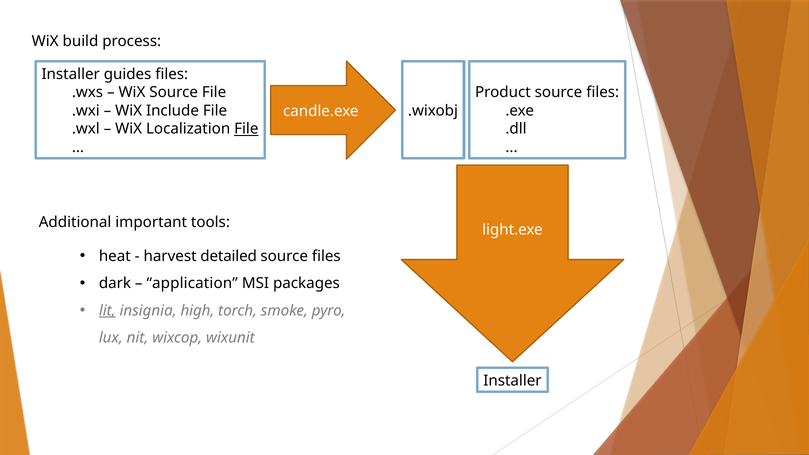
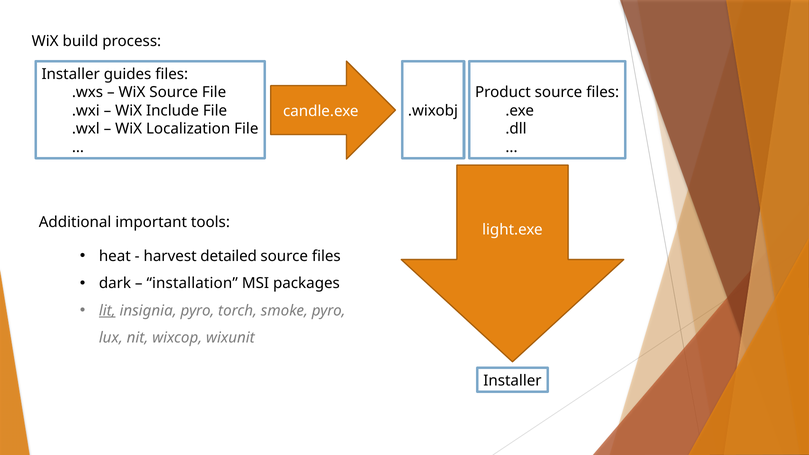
File at (246, 129) underline: present -> none
application: application -> installation
insignia high: high -> pyro
